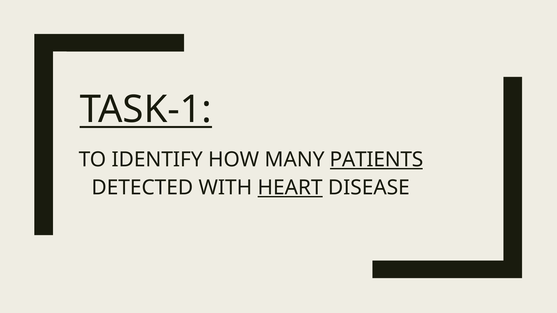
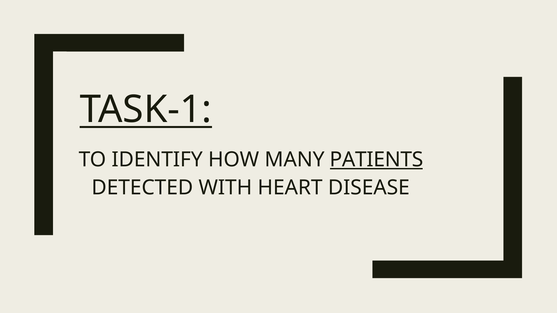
HEART underline: present -> none
